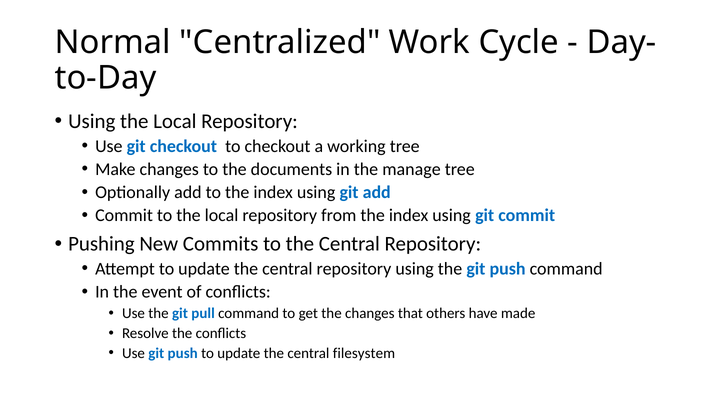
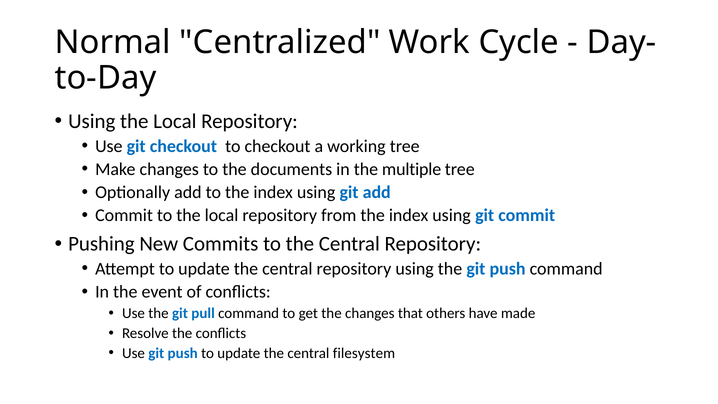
manage: manage -> multiple
